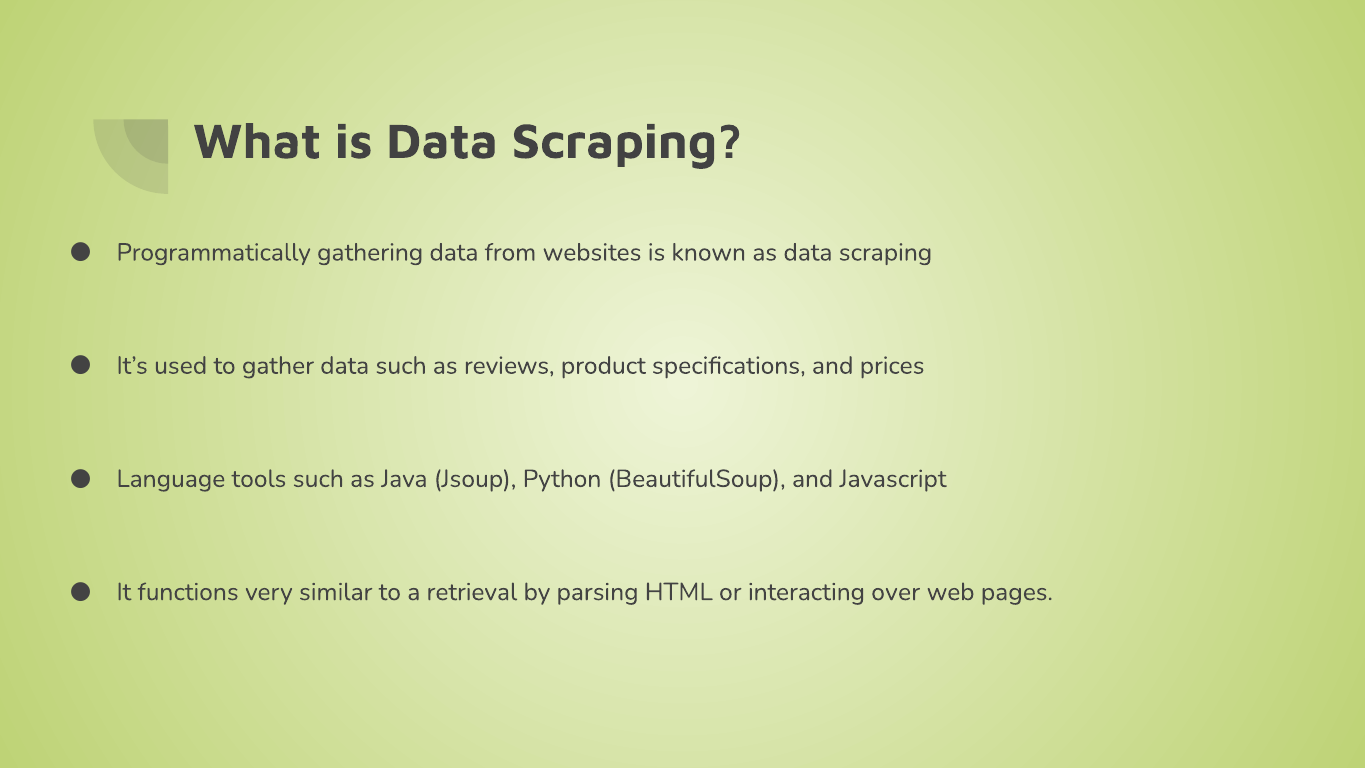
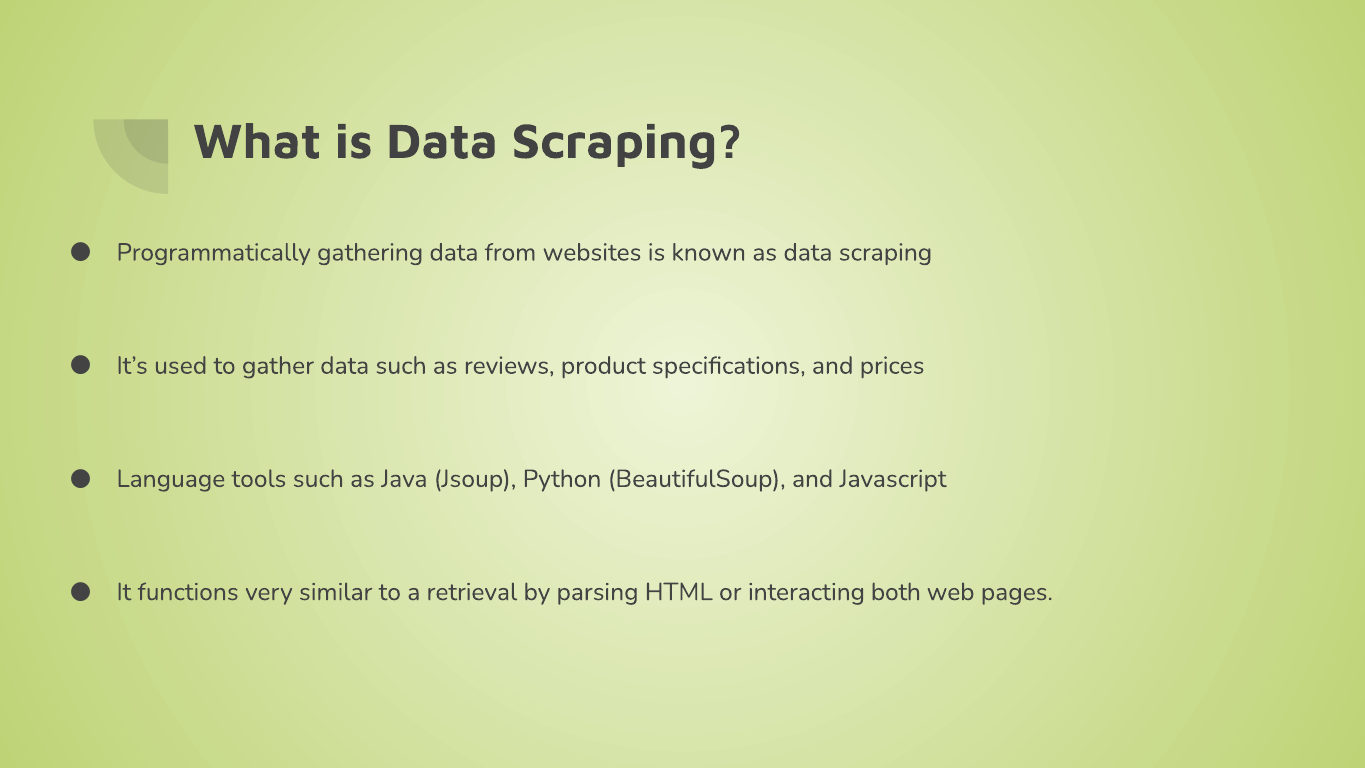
over: over -> both
